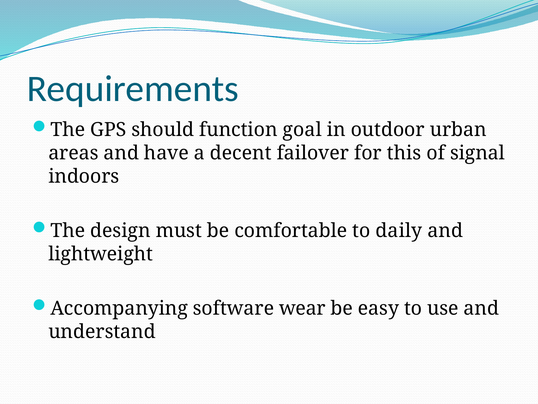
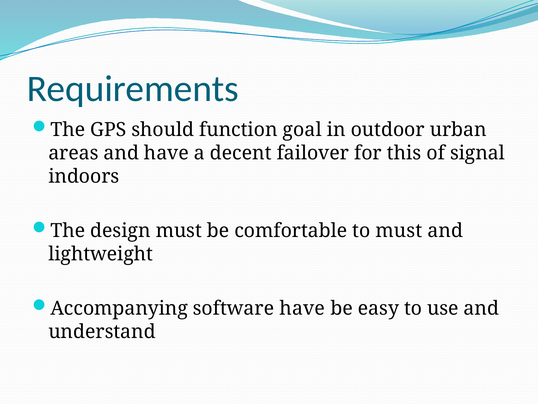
to daily: daily -> must
software wear: wear -> have
